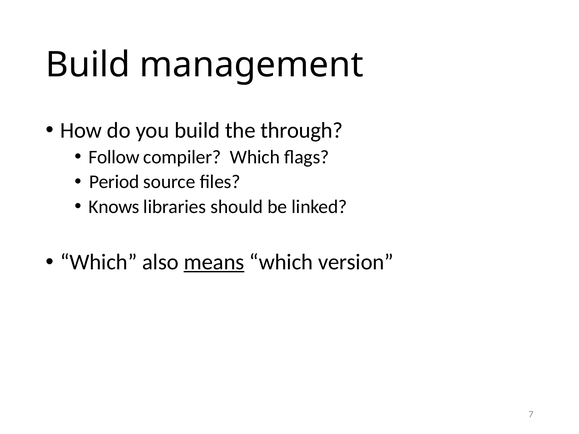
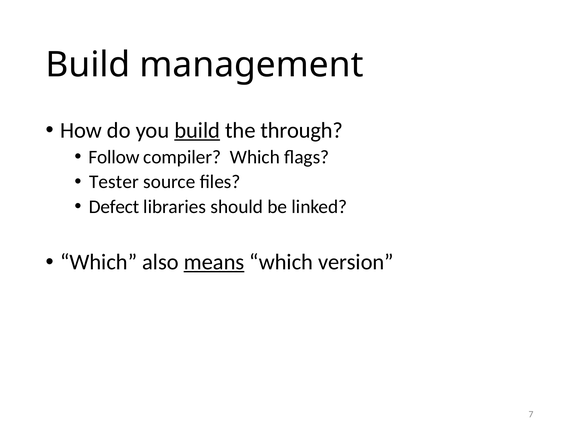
build at (197, 131) underline: none -> present
Period: Period -> Tester
Knows: Knows -> Defect
